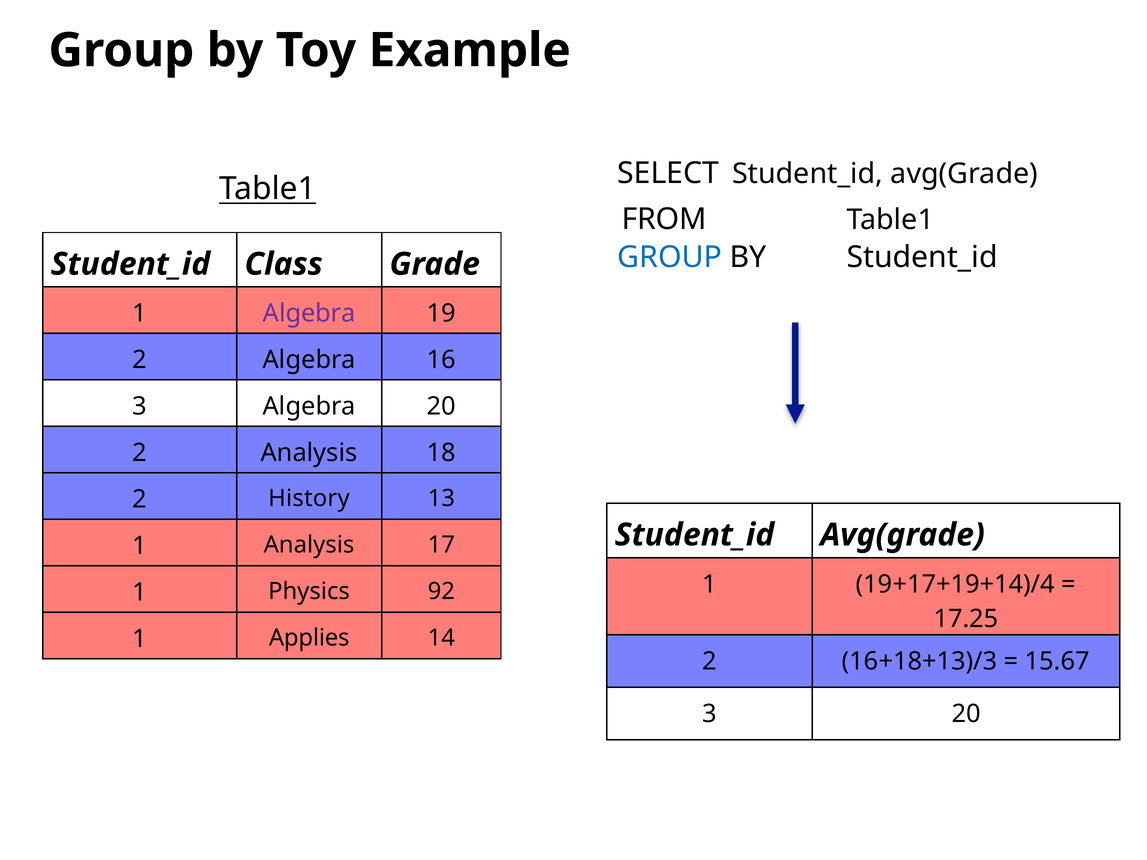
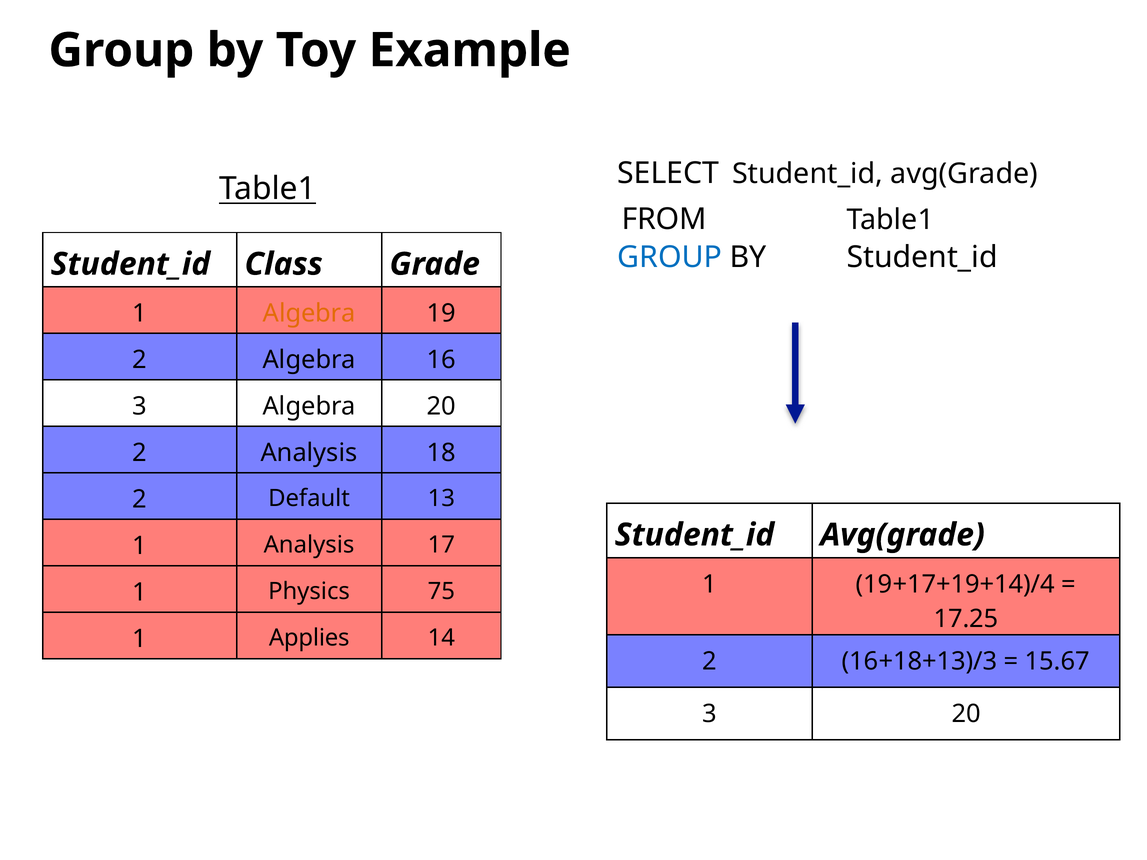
Algebra at (309, 313) colour: purple -> orange
History: History -> Default
92: 92 -> 75
